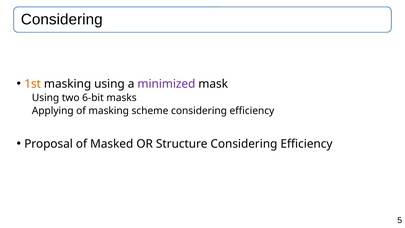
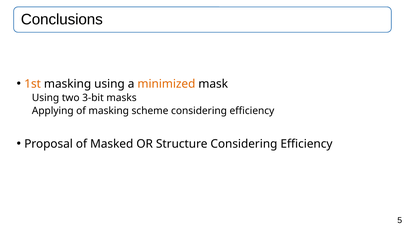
Considering at (62, 19): Considering -> Conclusions
minimized colour: purple -> orange
6-bit: 6-bit -> 3-bit
